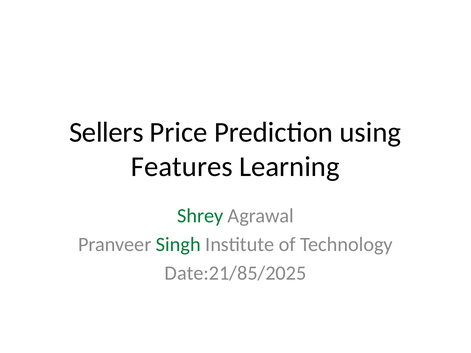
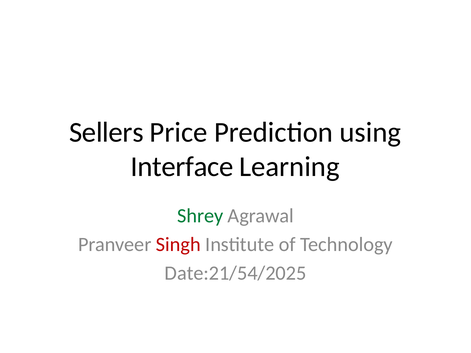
Features: Features -> Interface
Singh colour: green -> red
Date:21/85/2025: Date:21/85/2025 -> Date:21/54/2025
